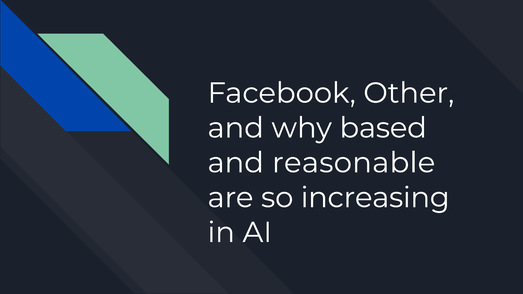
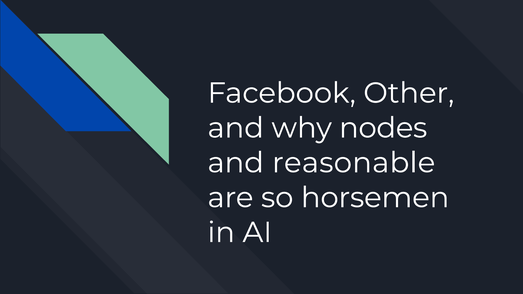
based: based -> nodes
increasing: increasing -> horsemen
